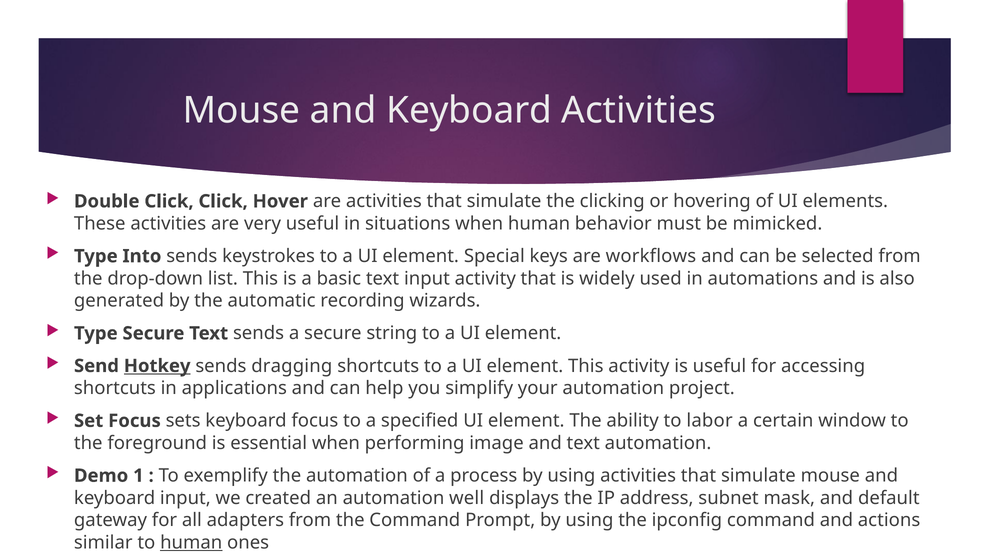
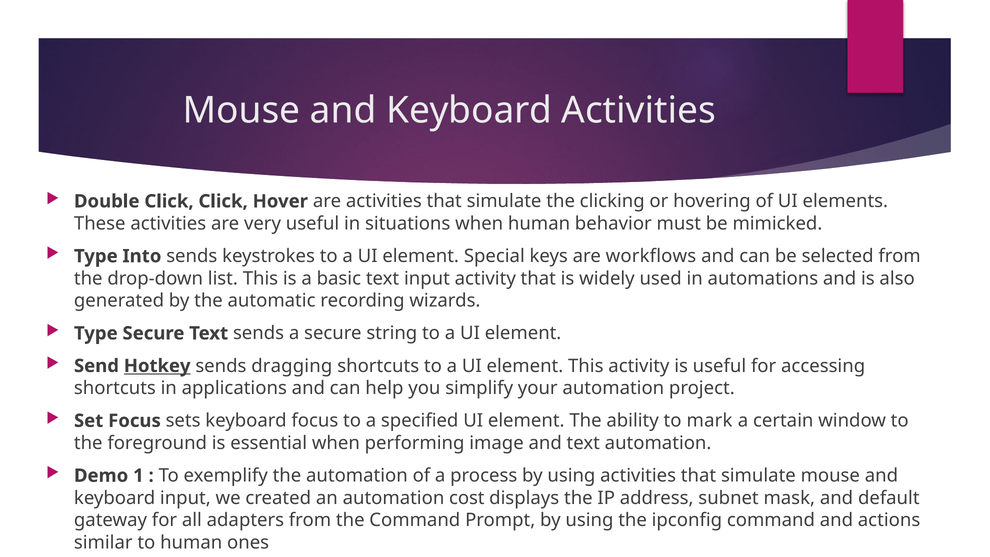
labor: labor -> mark
well: well -> cost
human at (191, 542) underline: present -> none
